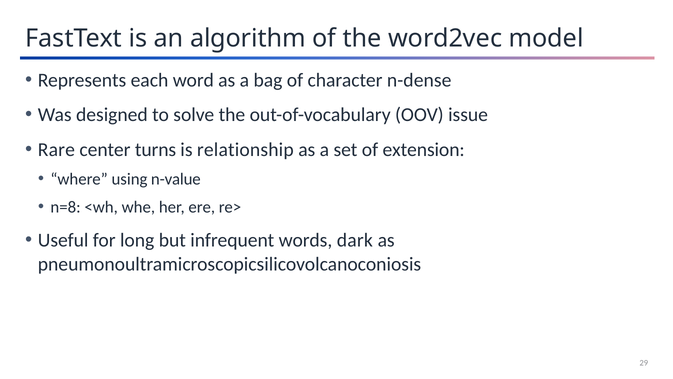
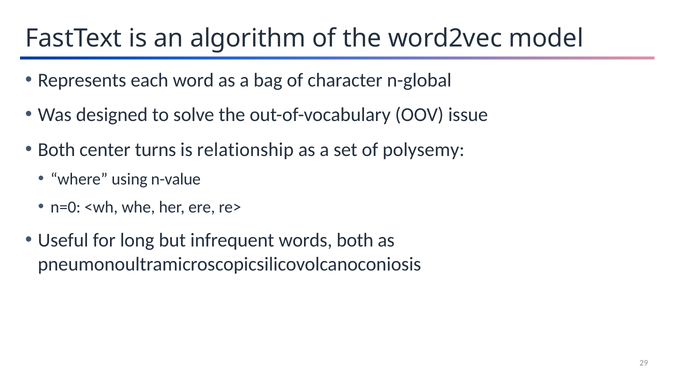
n-dense: n-dense -> n-global
Rare at (56, 150): Rare -> Both
extension: extension -> polysemy
n=8: n=8 -> n=0
words dark: dark -> both
